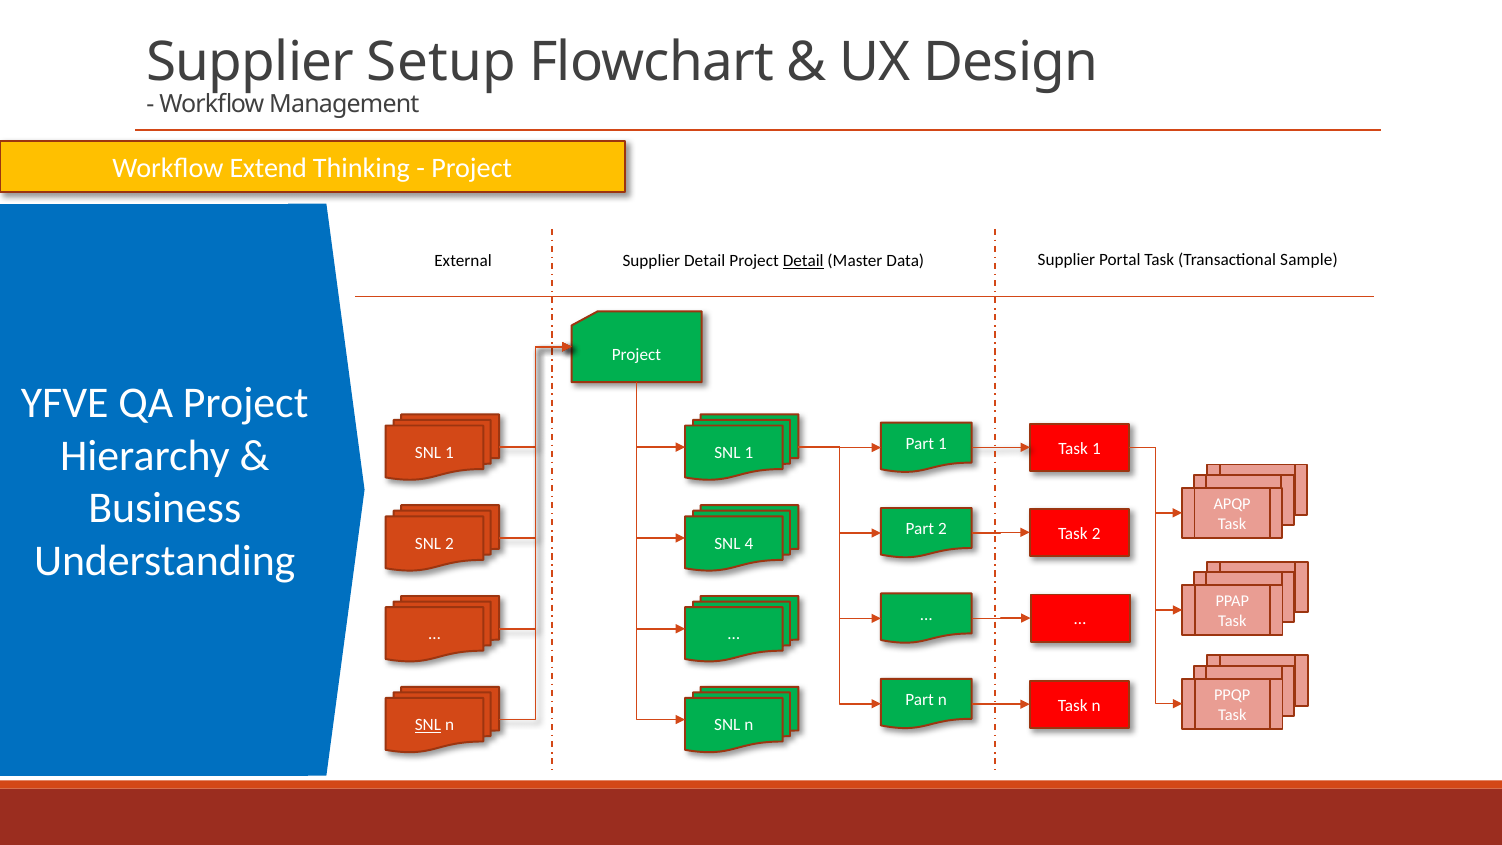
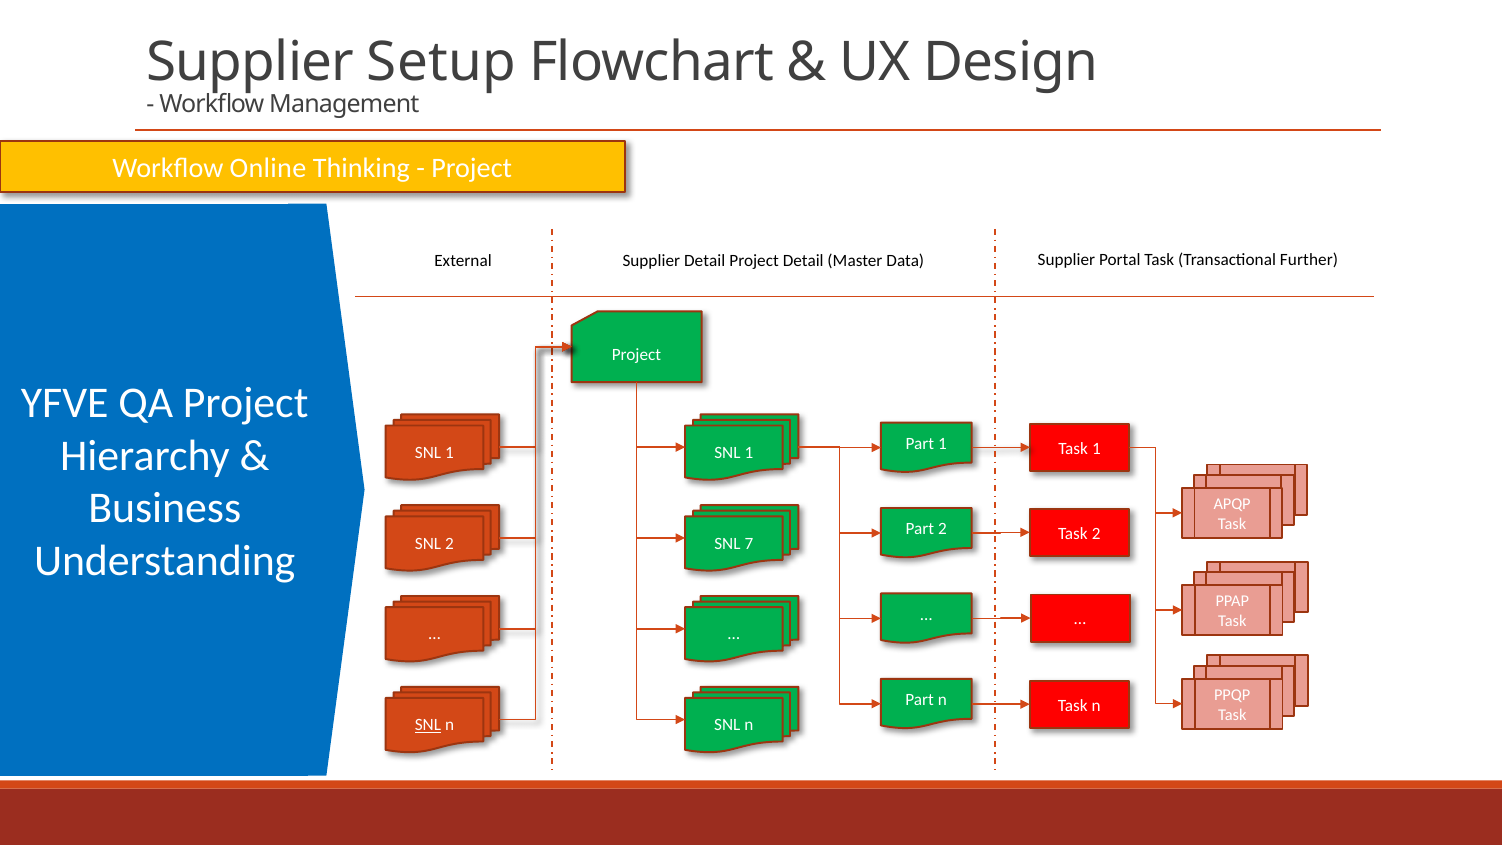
Extend: Extend -> Online
Sample: Sample -> Further
Detail at (803, 261) underline: present -> none
4: 4 -> 7
